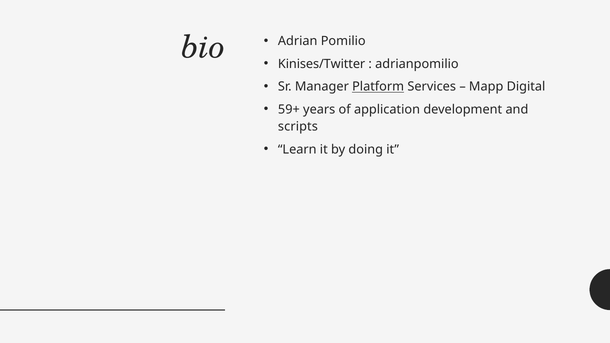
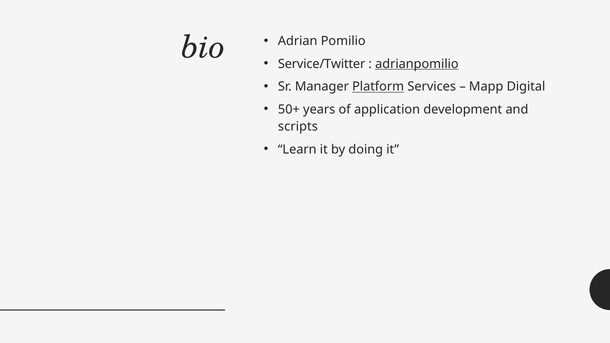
Kinises/Twitter: Kinises/Twitter -> Service/Twitter
adrianpomilio underline: none -> present
59+: 59+ -> 50+
